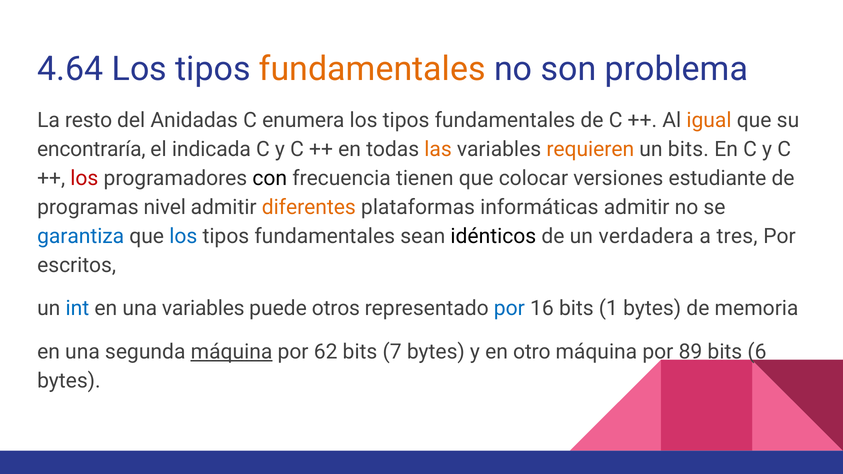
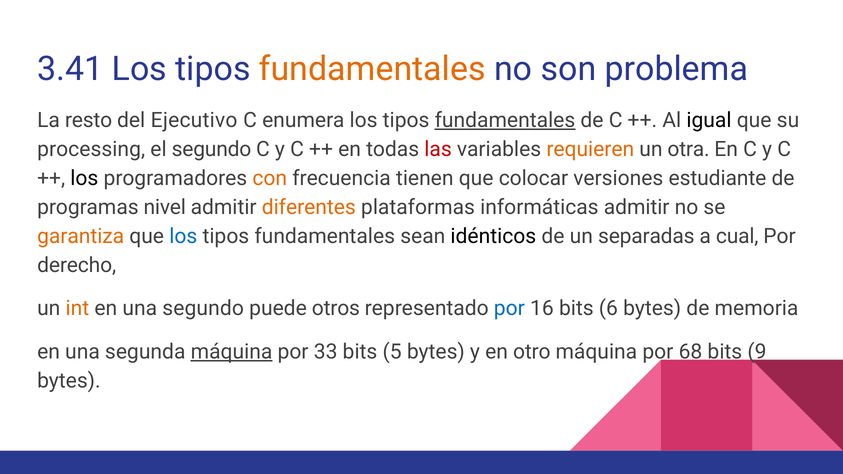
4.64: 4.64 -> 3.41
Anidadas: Anidadas -> Ejecutivo
fundamentales at (505, 120) underline: none -> present
igual colour: orange -> black
encontraría: encontraría -> processing
el indicada: indicada -> segundo
las colour: orange -> red
un bits: bits -> otra
los at (84, 178) colour: red -> black
con colour: black -> orange
garantiza colour: blue -> orange
verdadera: verdadera -> separadas
tres: tres -> cual
escritos: escritos -> derecho
int colour: blue -> orange
una variables: variables -> segundo
1: 1 -> 6
62: 62 -> 33
7: 7 -> 5
89: 89 -> 68
6: 6 -> 9
